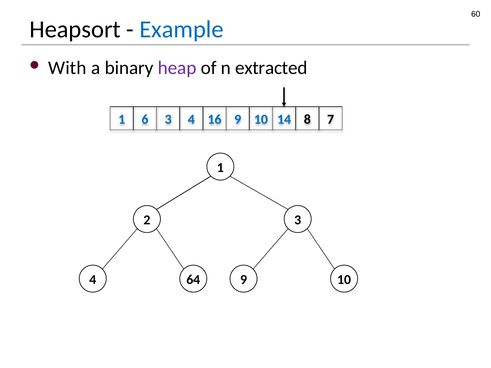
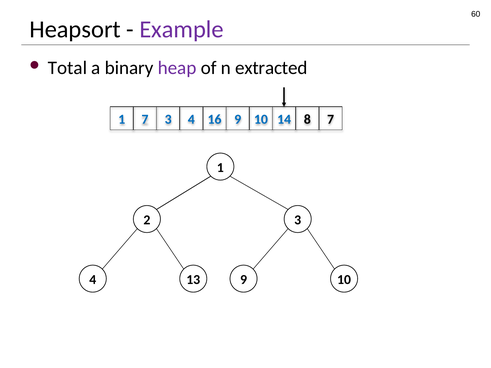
Example colour: blue -> purple
With: With -> Total
1 6: 6 -> 7
64: 64 -> 13
